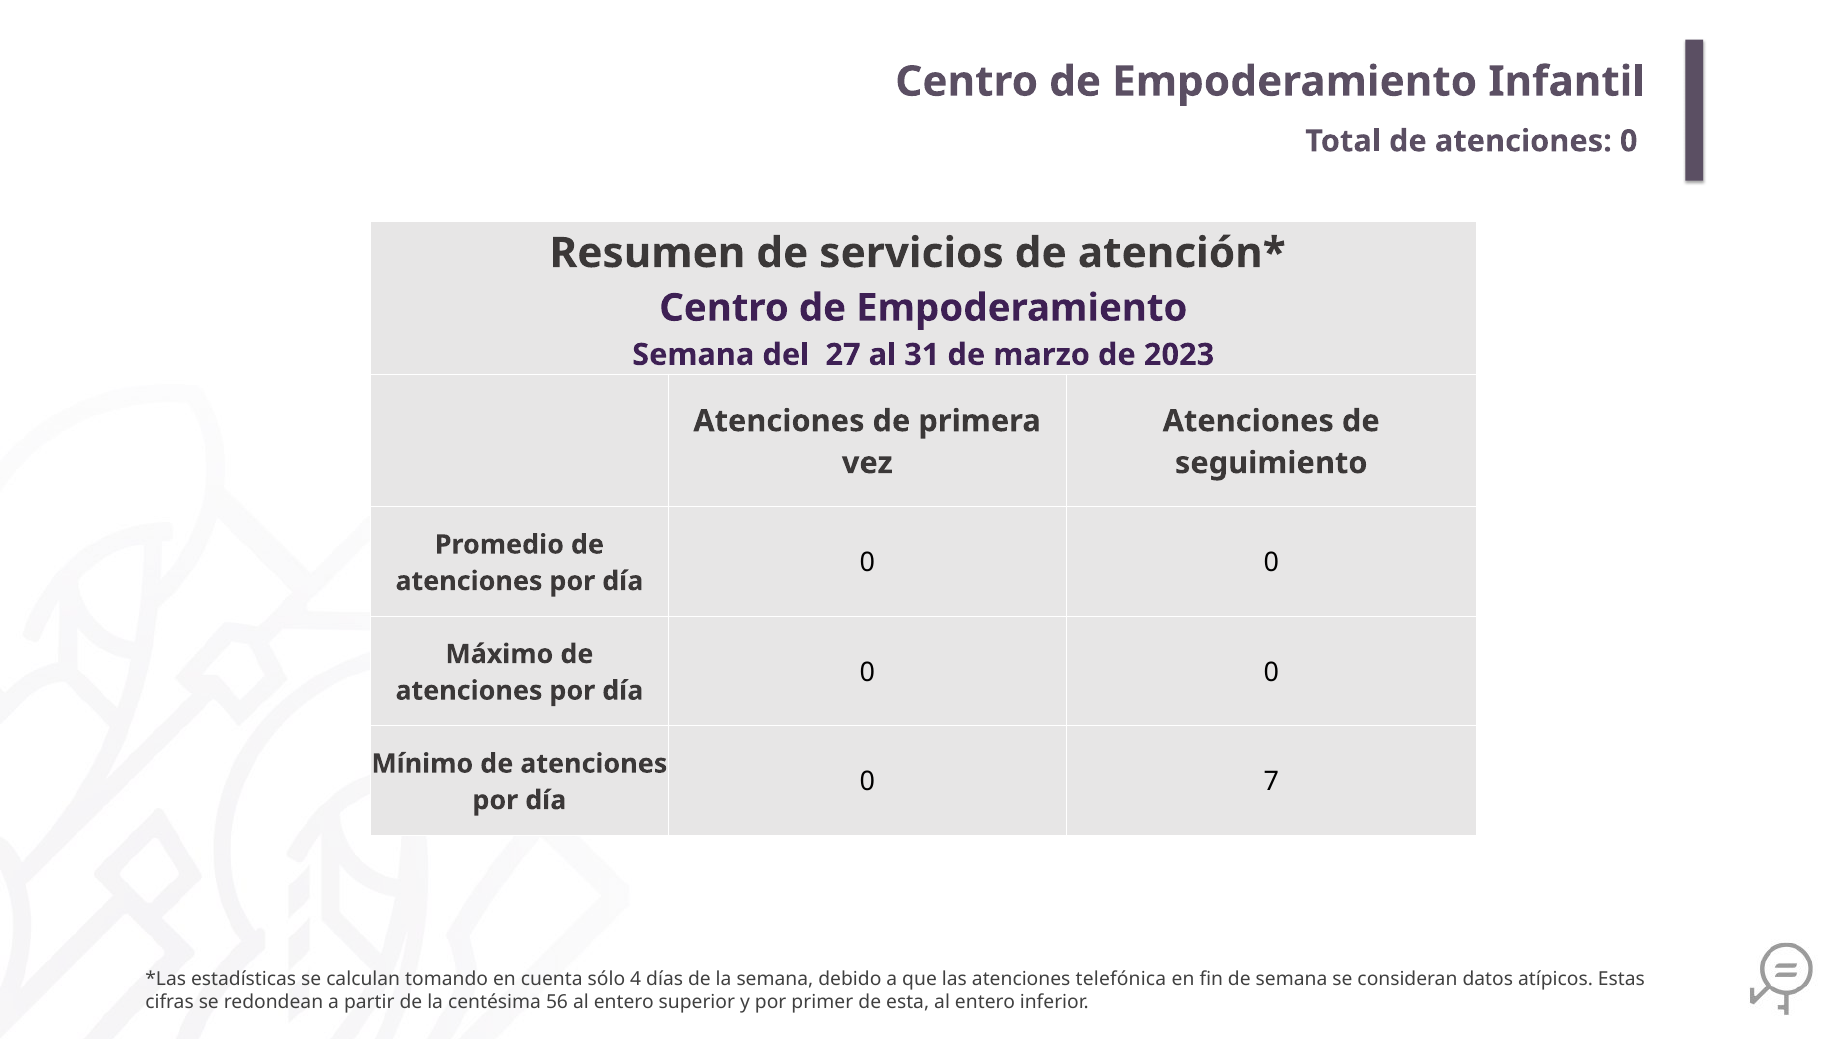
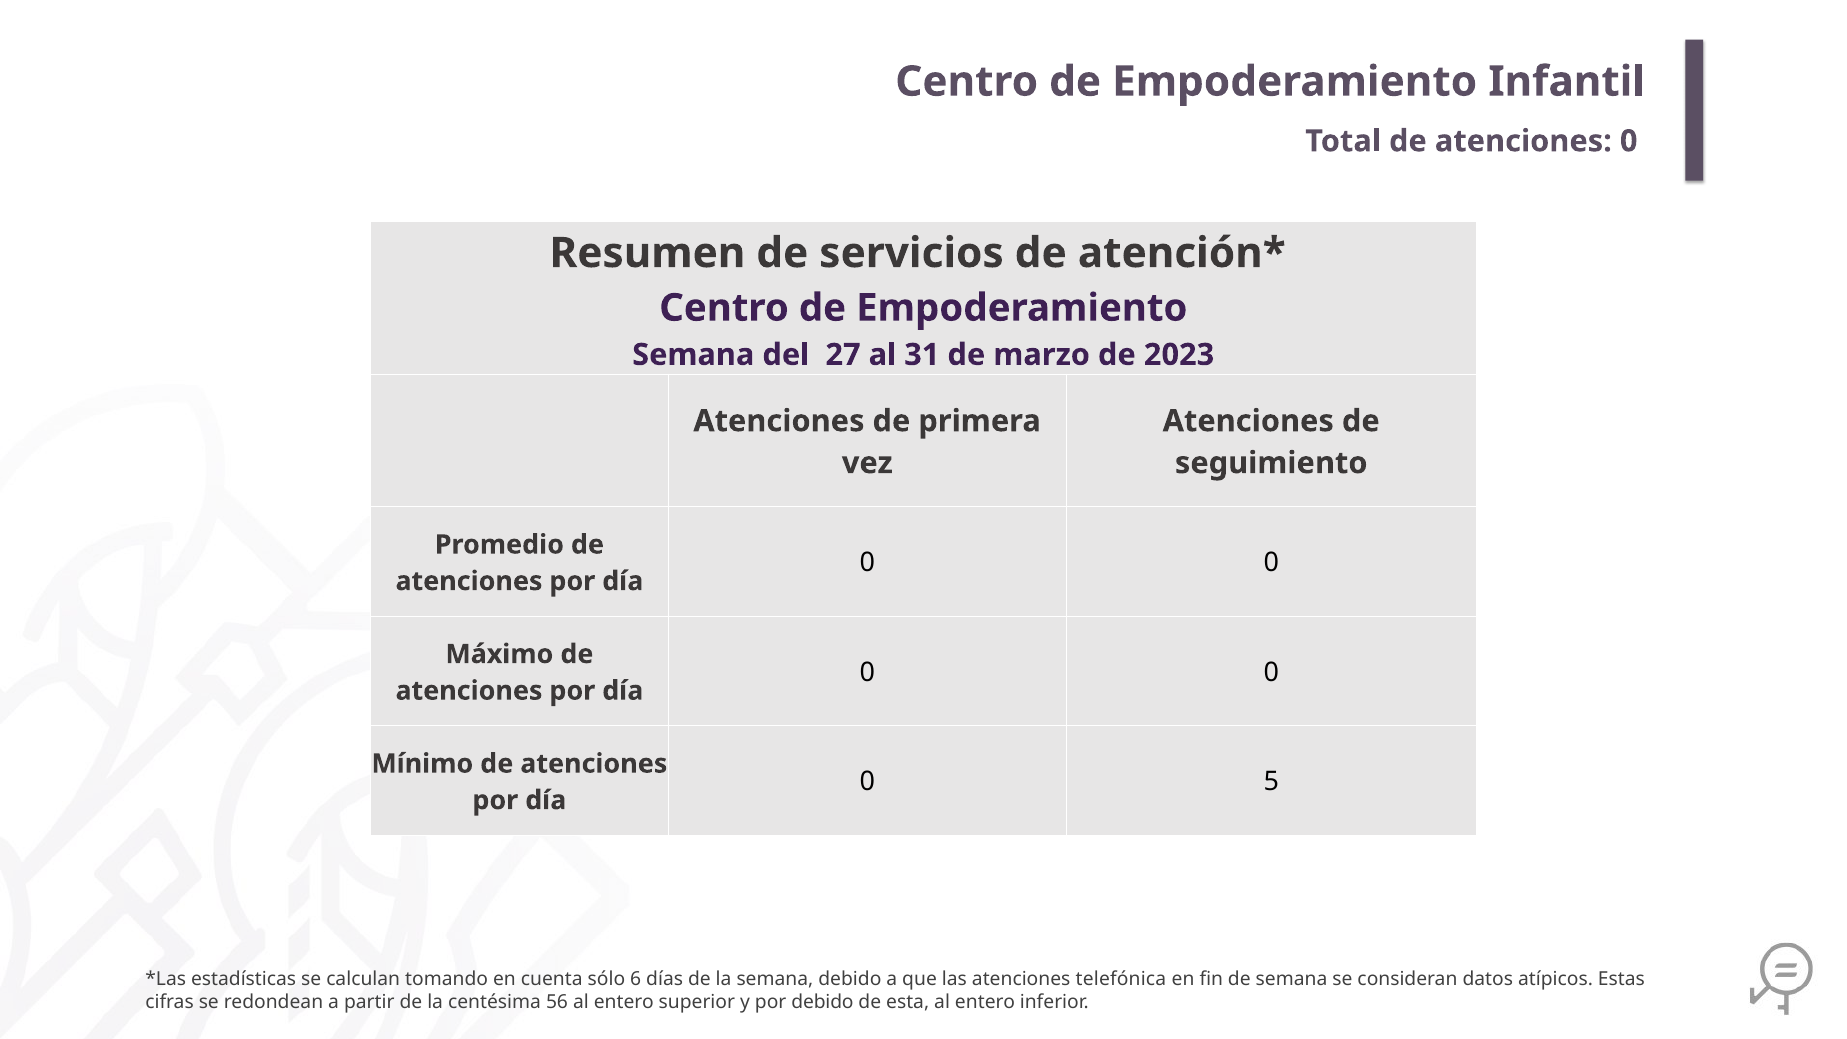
7: 7 -> 5
4: 4 -> 6
por primer: primer -> debido
